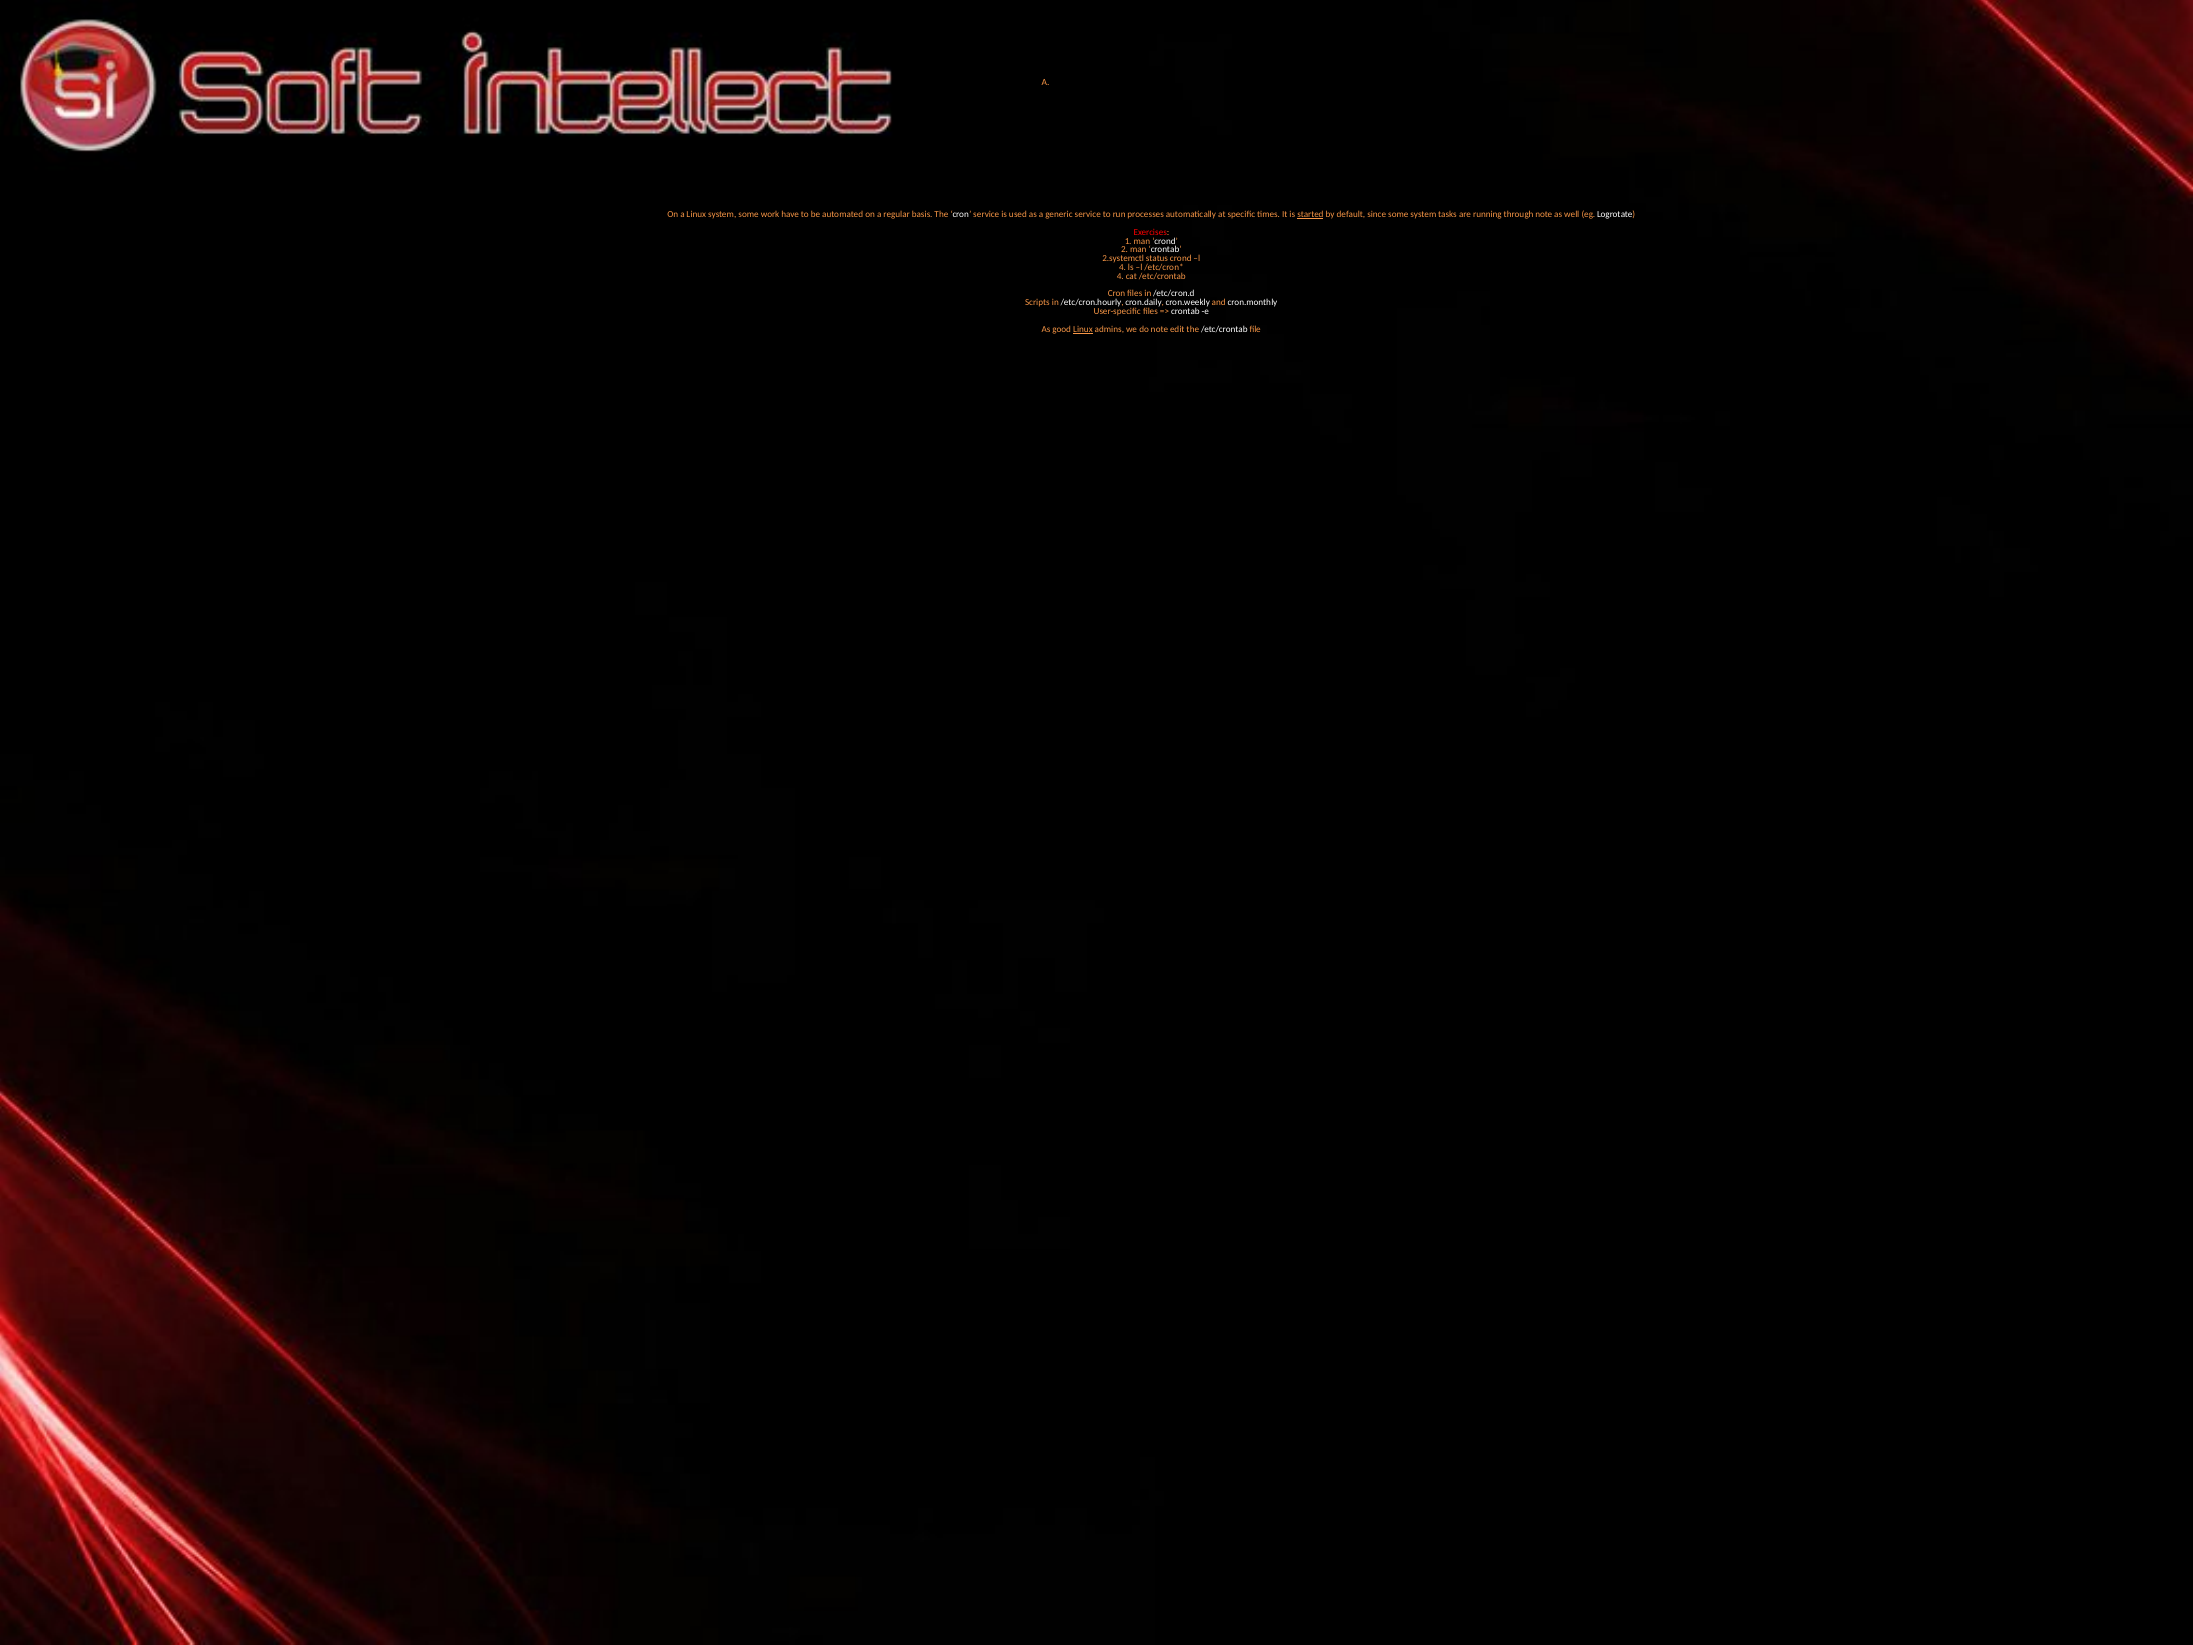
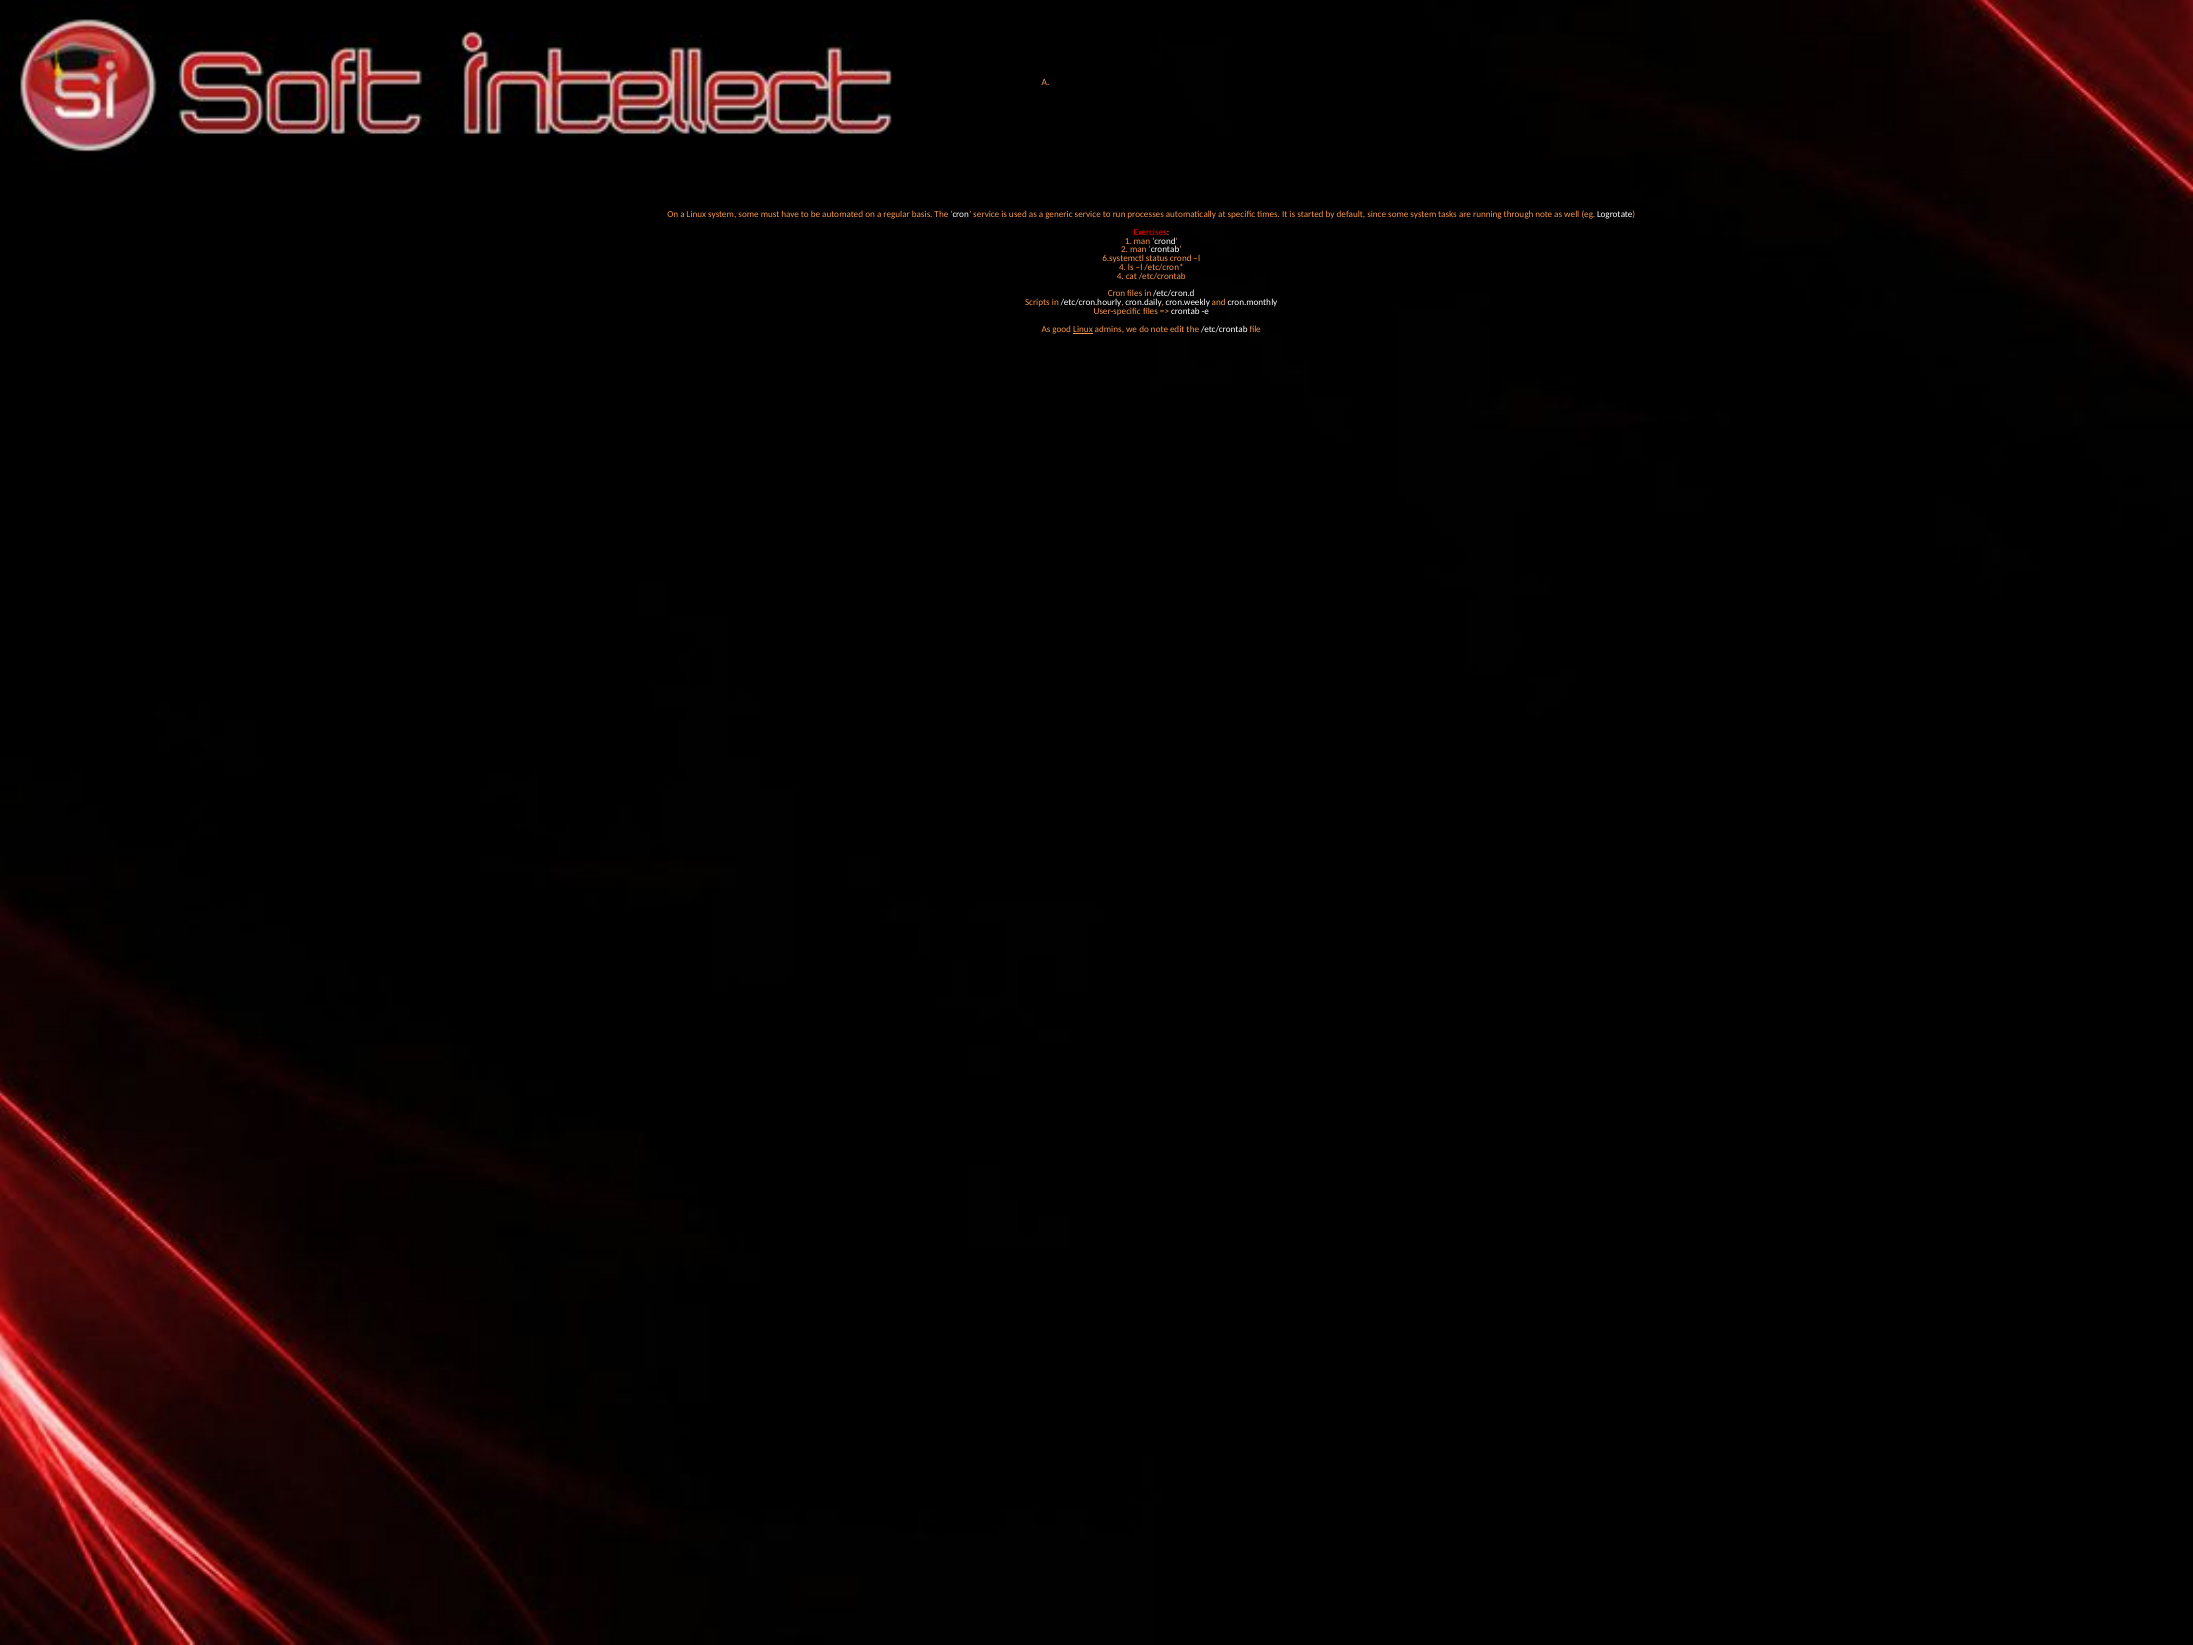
work: work -> must
started underline: present -> none
2.systemctl: 2.systemctl -> 6.systemctl
